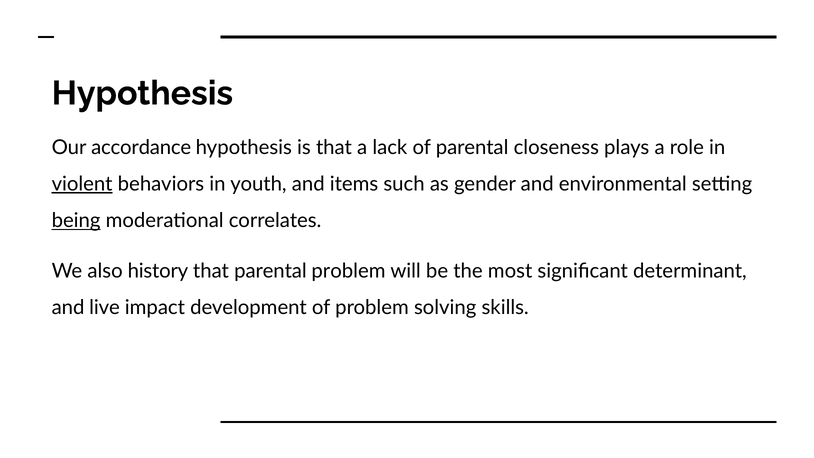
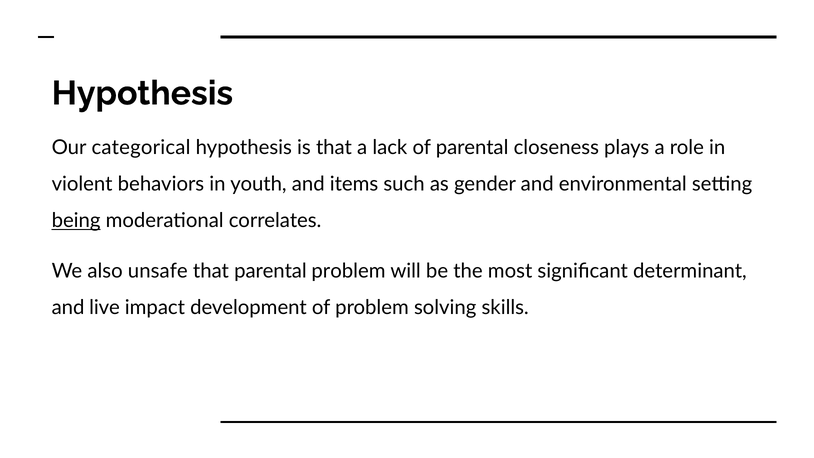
accordance: accordance -> categorical
violent underline: present -> none
history: history -> unsafe
